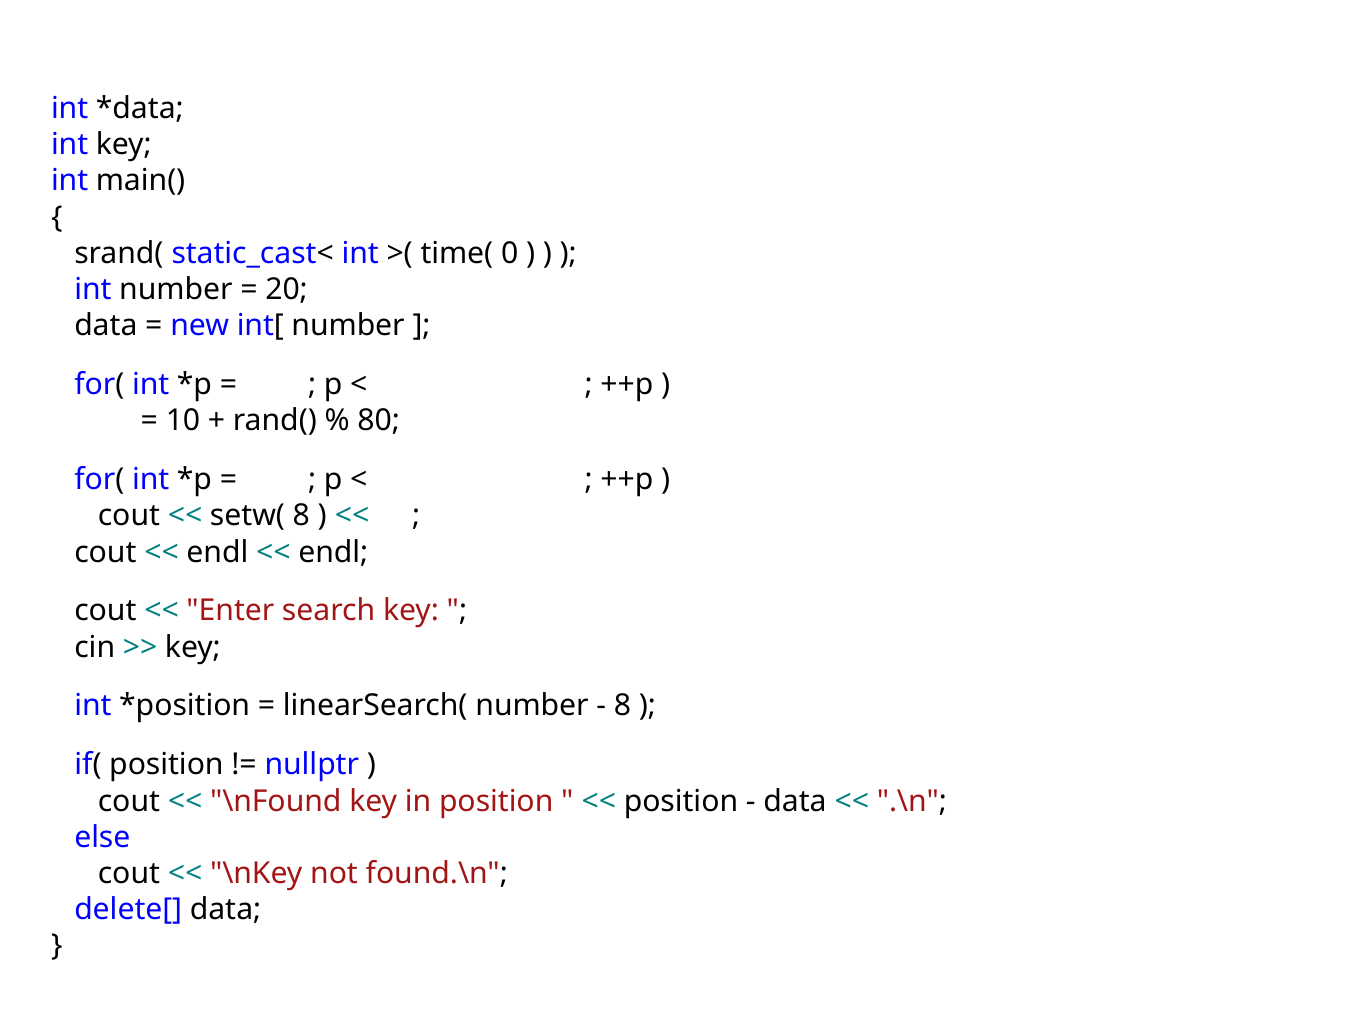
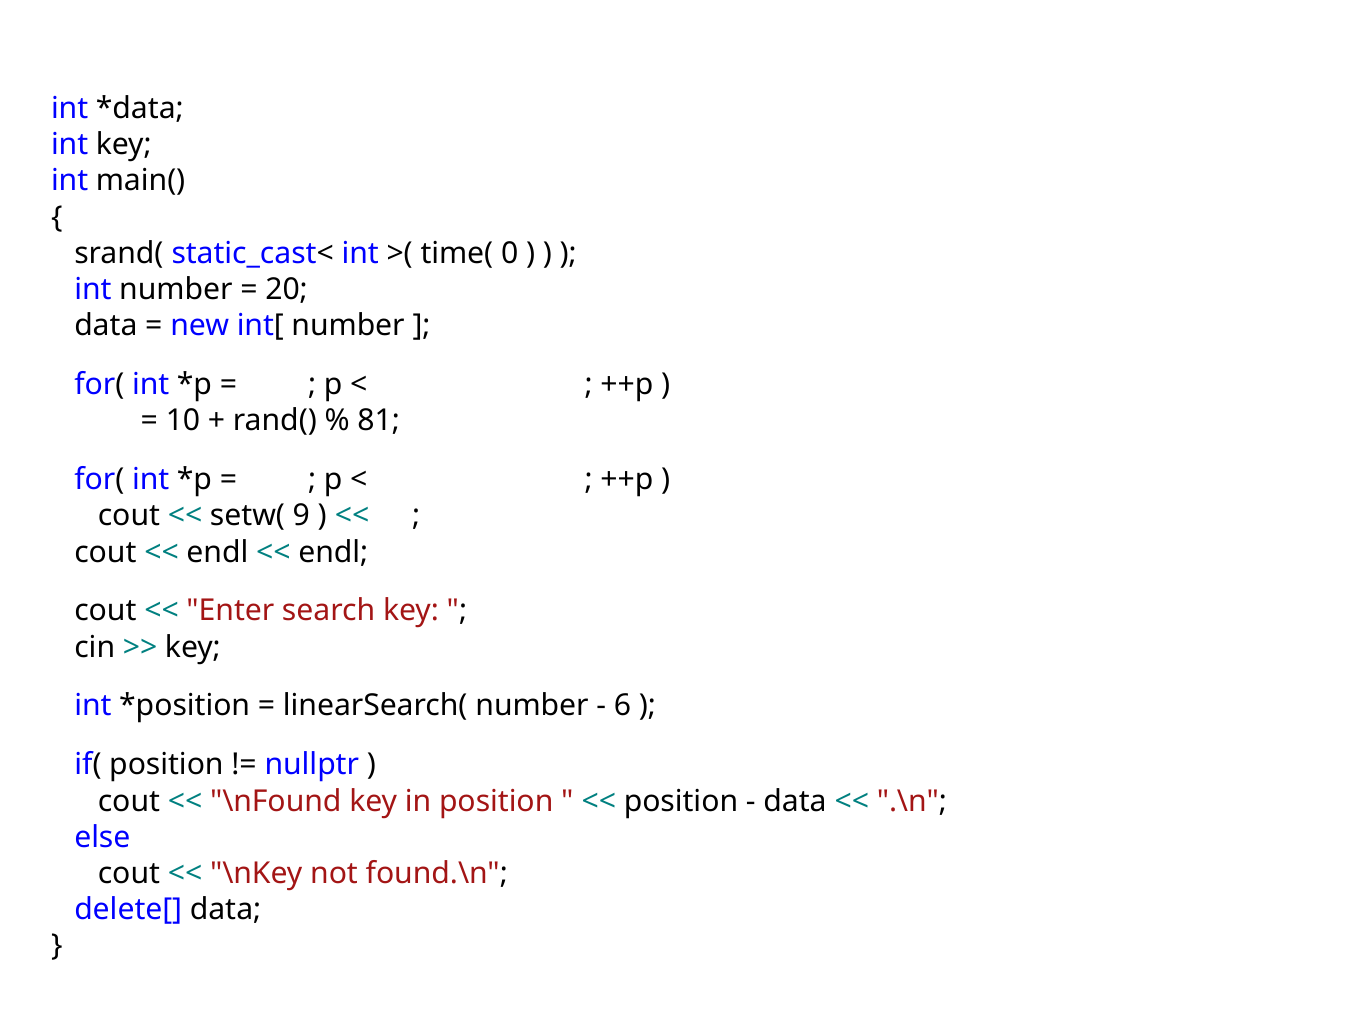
80: 80 -> 81
setw( 8: 8 -> 9
8 at (623, 706): 8 -> 6
